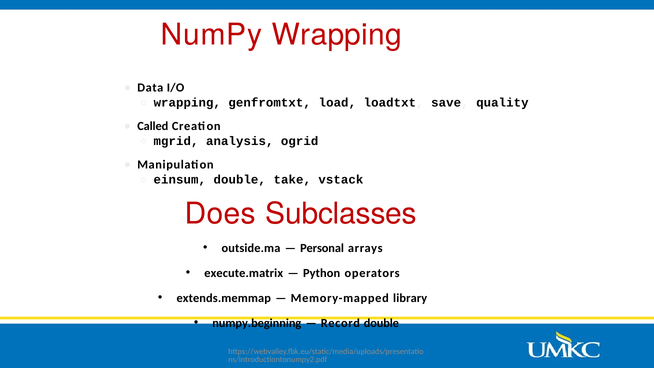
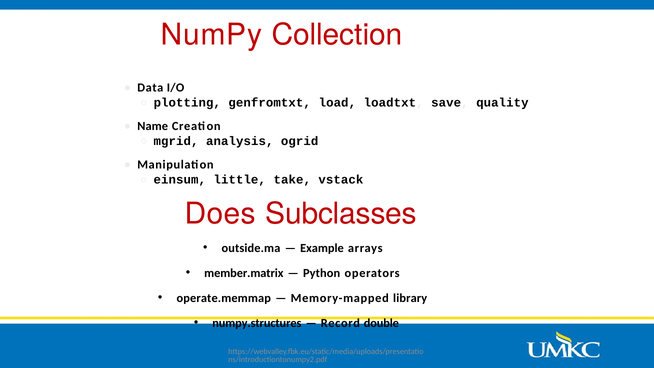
NumPy Wrapping: Wrapping -> Collection
wrapping at (187, 103): wrapping -> plotting
Called: Called -> Name
einsum double: double -> little
Personal: Personal -> Example
execute.matrix: execute.matrix -> member.matrix
extends.memmap: extends.memmap -> operate.memmap
numpy.beginning: numpy.beginning -> numpy.structures
